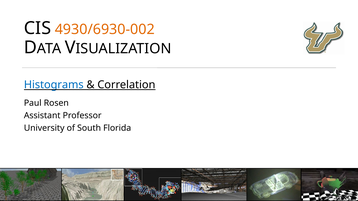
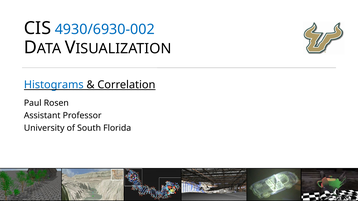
4930/6930-002 colour: orange -> blue
